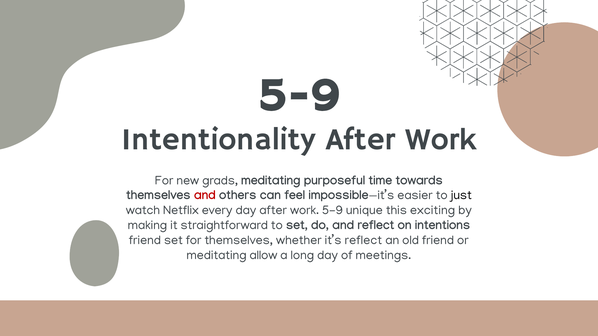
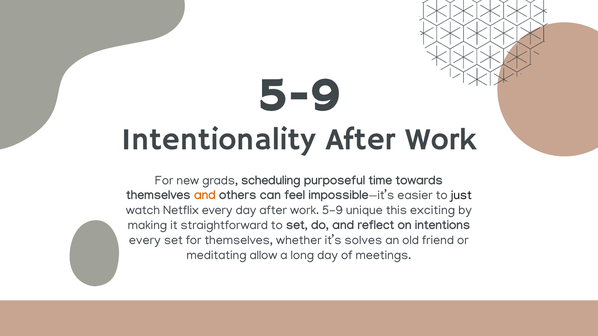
grads meditating: meditating -> scheduling
and at (205, 195) colour: red -> orange
friend at (145, 240): friend -> every
it’s reflect: reflect -> solves
